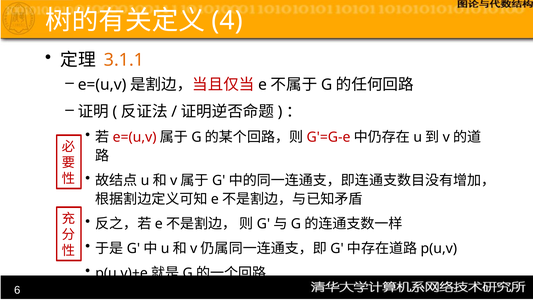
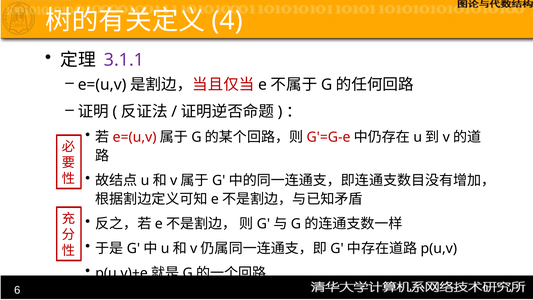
3.1.1 colour: orange -> purple
